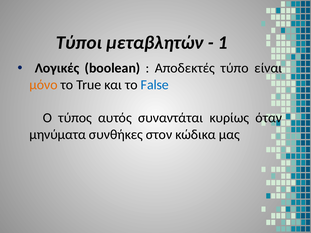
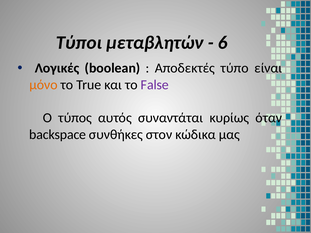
1: 1 -> 6
False colour: blue -> purple
μηνύματα: μηνύματα -> backspace
